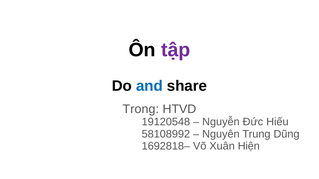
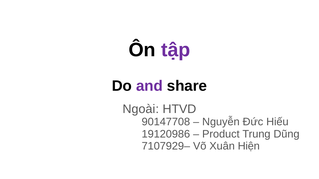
and colour: blue -> purple
Trong: Trong -> Ngoài
19120548: 19120548 -> 90147708
58108992: 58108992 -> 19120986
Nguyên: Nguyên -> Product
1692818–: 1692818– -> 7107929–
